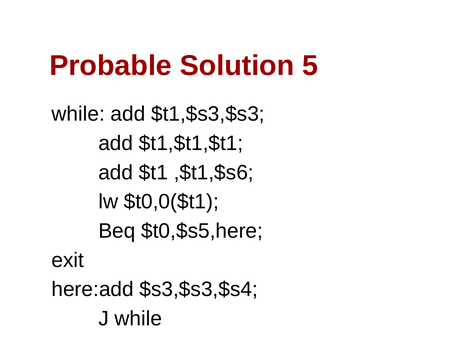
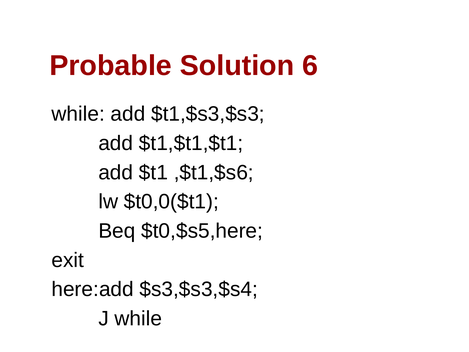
5: 5 -> 6
